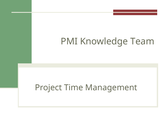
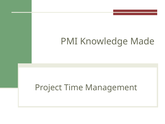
Team: Team -> Made
